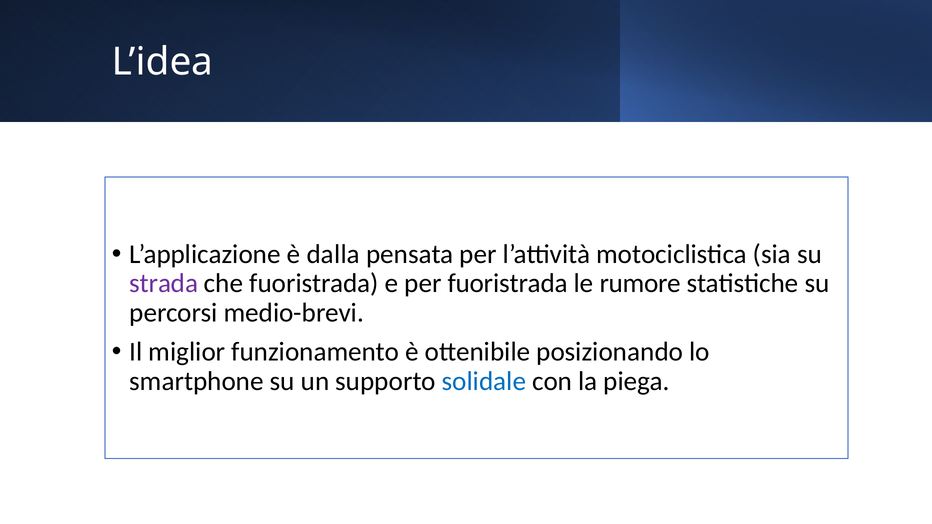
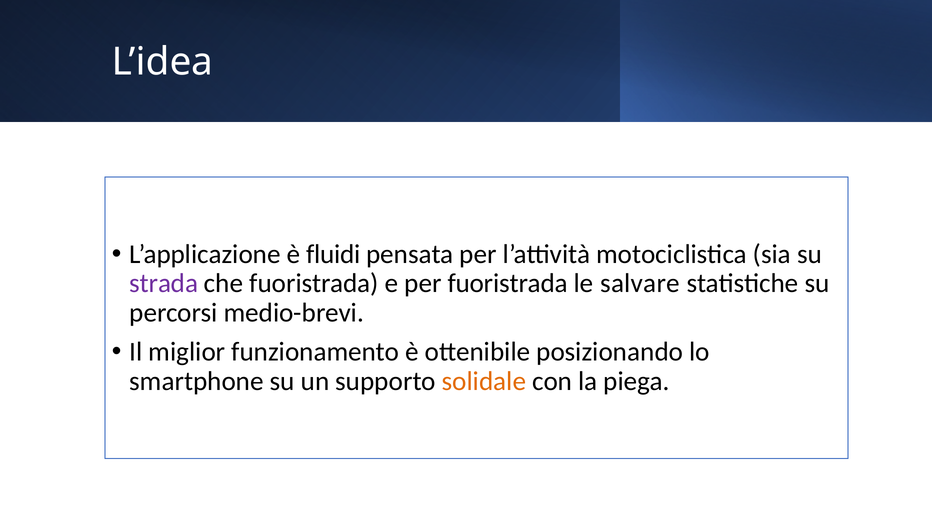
dalla: dalla -> fluidi
rumore: rumore -> salvare
solidale colour: blue -> orange
